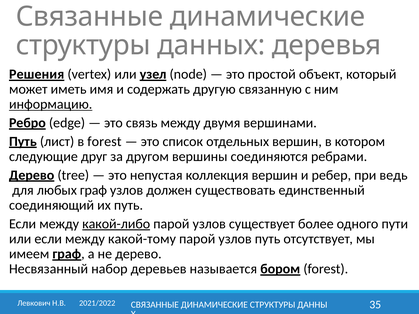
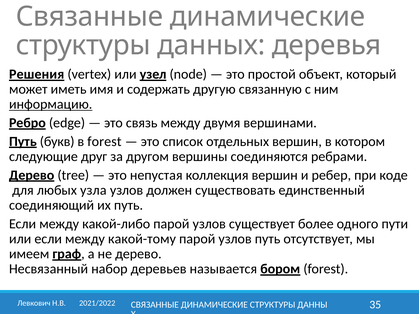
лист: лист -> букв
ведь: ведь -> коде
любых граф: граф -> узла
какой-либо underline: present -> none
